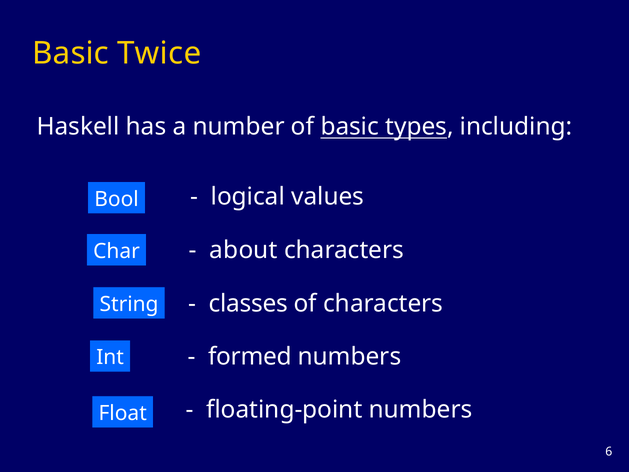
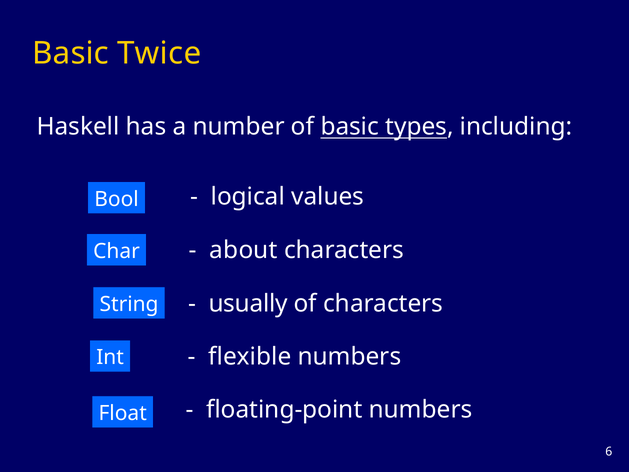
classes: classes -> usually
formed: formed -> flexible
